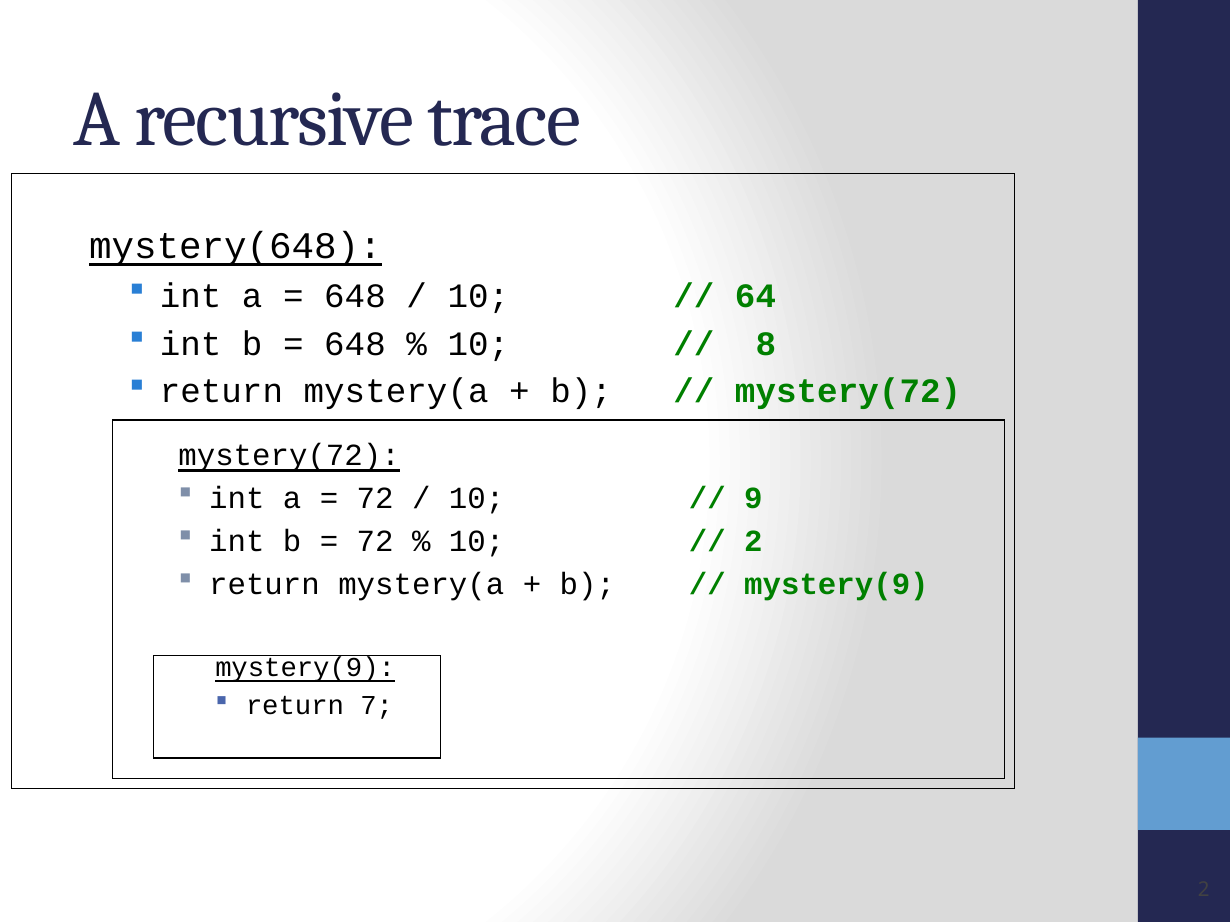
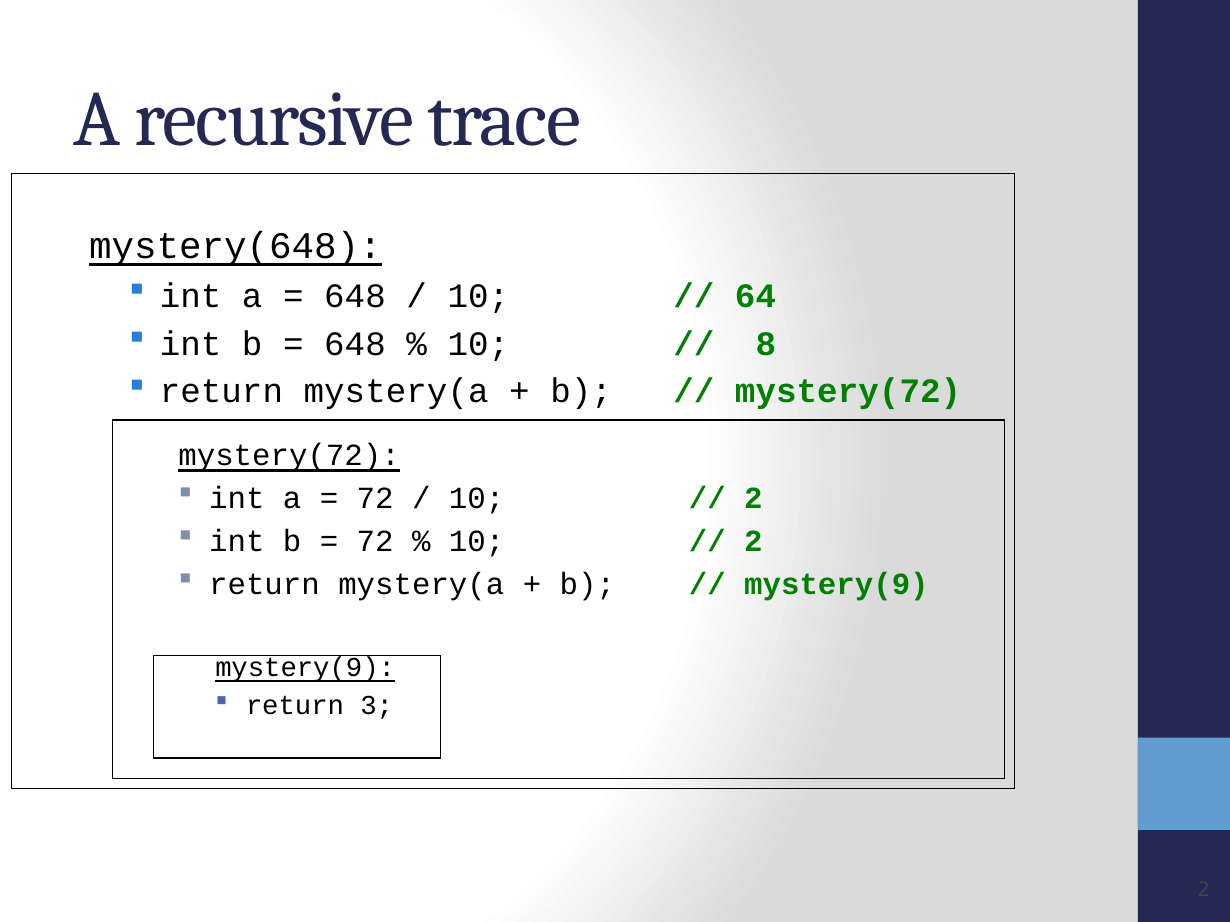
9 at (753, 499): 9 -> 2
7: 7 -> 3
